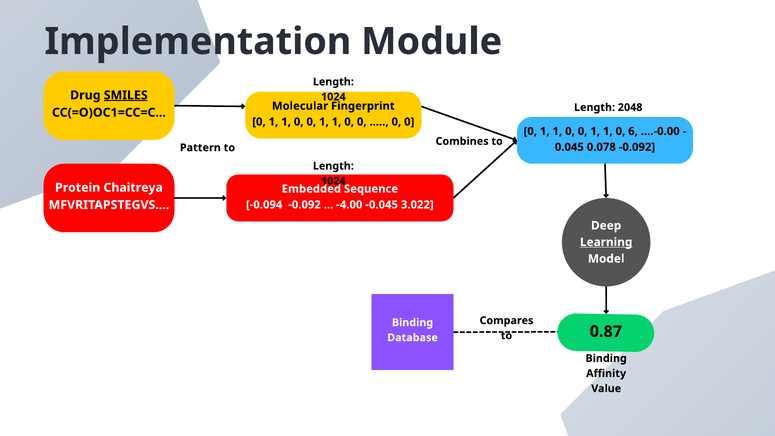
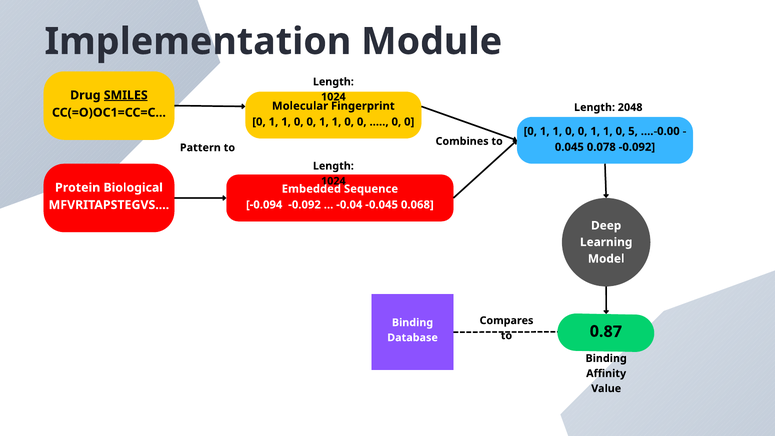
6: 6 -> 5
Chaitreya: Chaitreya -> Biological
-4.00: -4.00 -> -0.04
3.022: 3.022 -> 0.068
Learning underline: present -> none
